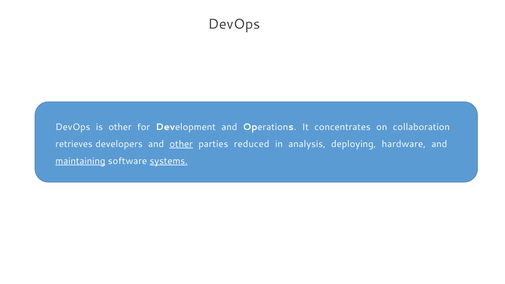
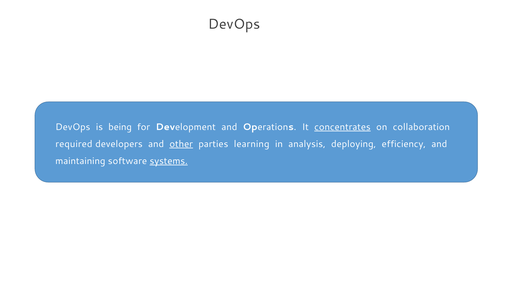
is other: other -> being
concentrates underline: none -> present
retrieves: retrieves -> required
reduced: reduced -> learning
hardware: hardware -> efficiency
maintaining underline: present -> none
